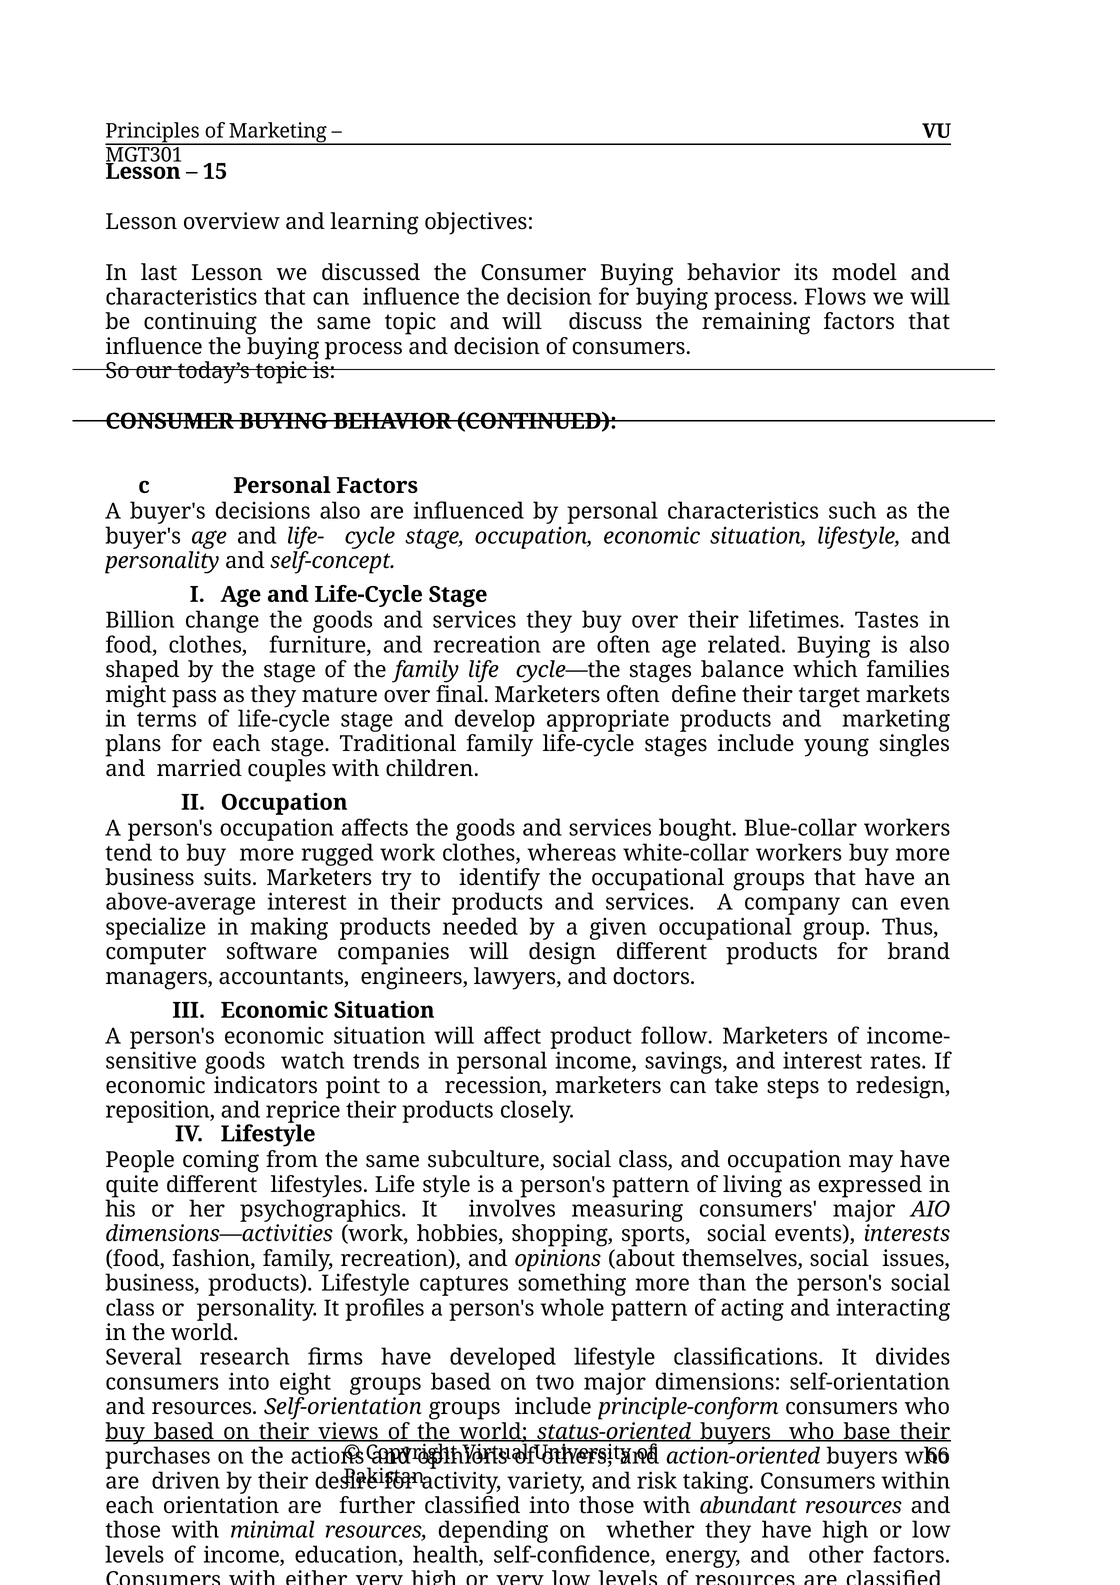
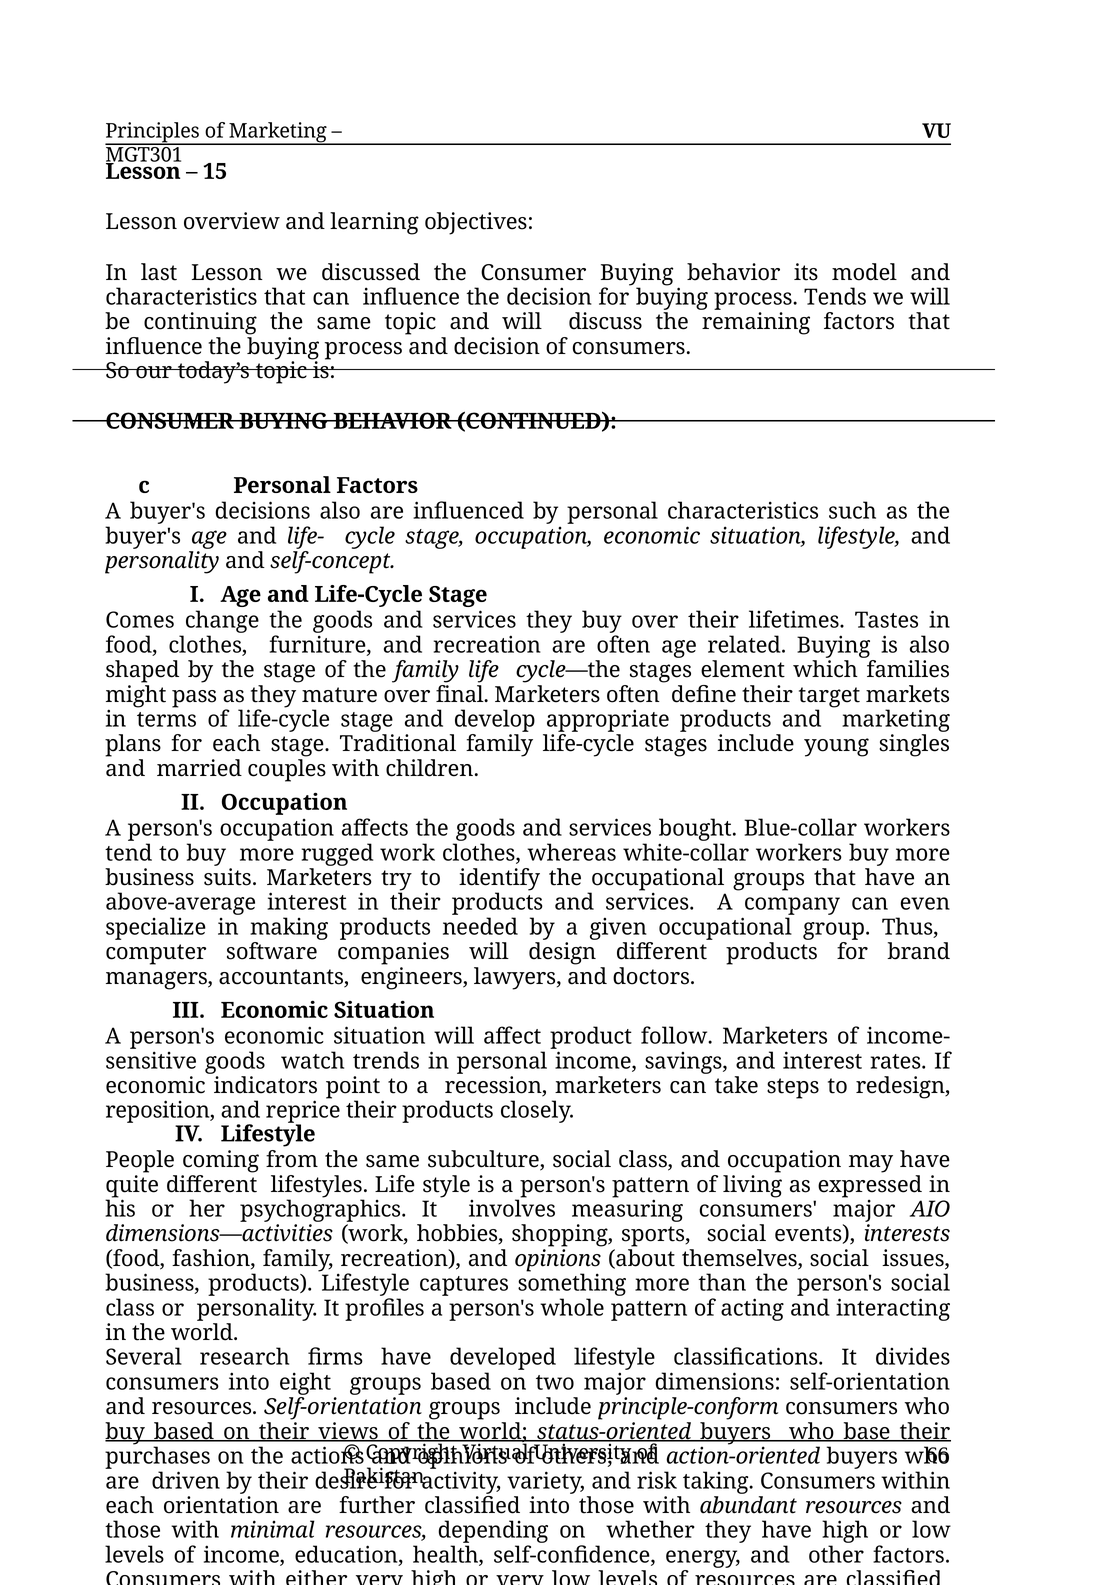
Flows: Flows -> Tends
Billion: Billion -> Comes
balance: balance -> element
